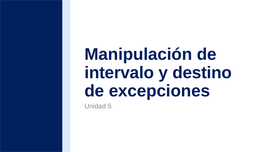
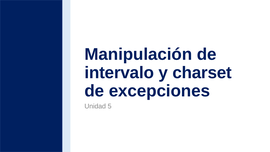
destino: destino -> charset
